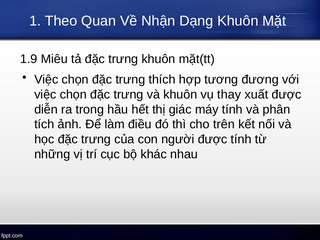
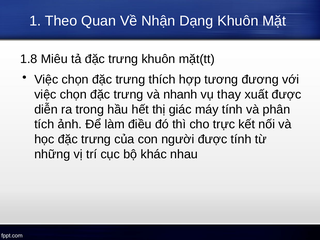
1.9: 1.9 -> 1.8
và khuôn: khuôn -> nhanh
trên: trên -> trực
